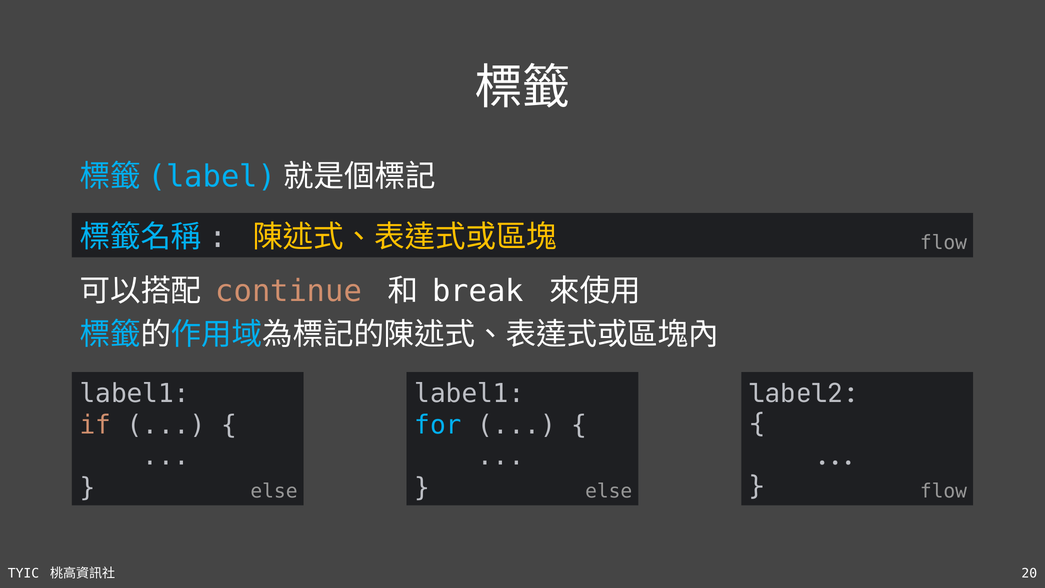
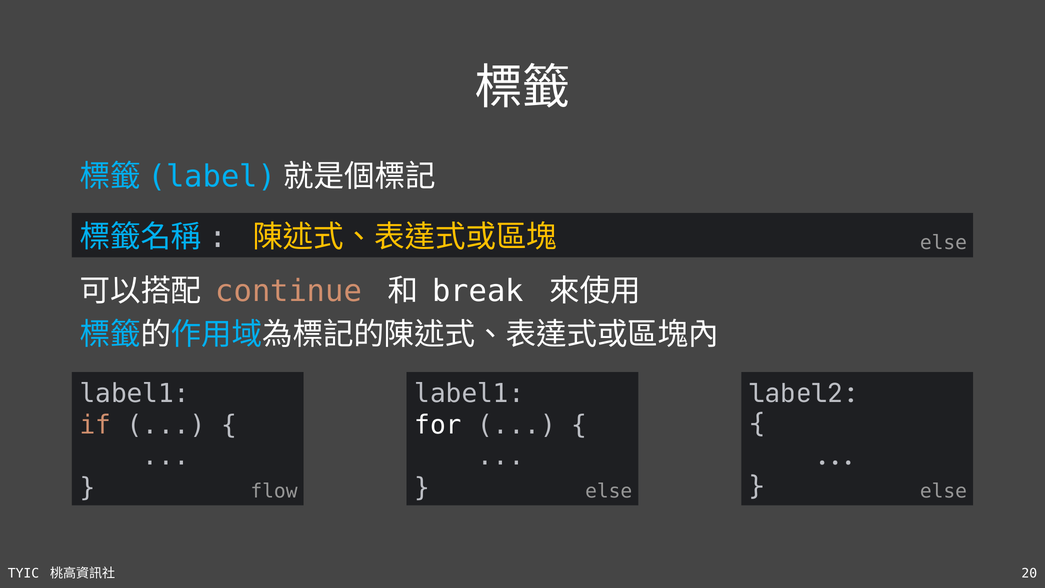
flow at (943, 243): flow -> else
for colour: light blue -> white
else at (274, 491): else -> flow
flow at (943, 491): flow -> else
